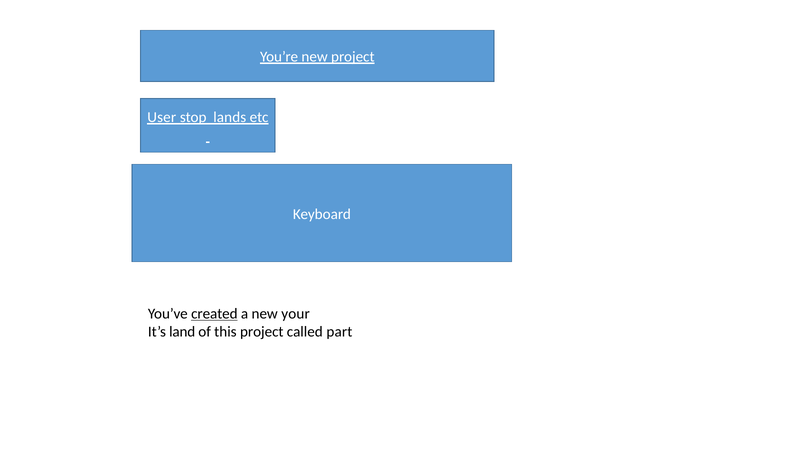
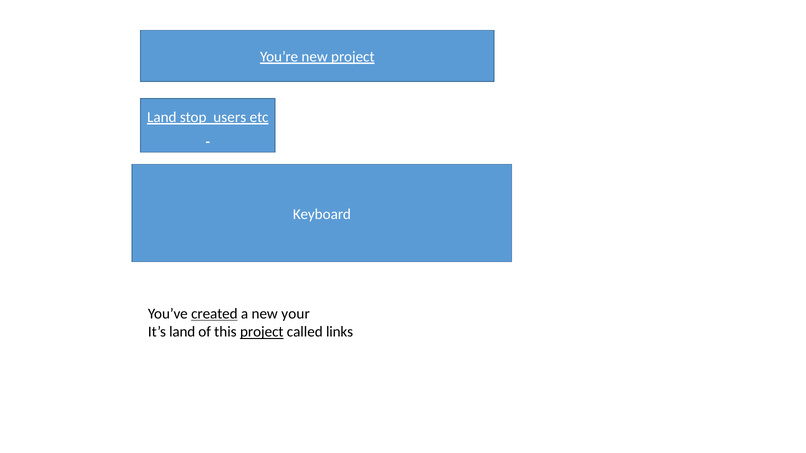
User at (162, 117): User -> Land
lands: lands -> users
project at (262, 332) underline: none -> present
part: part -> links
